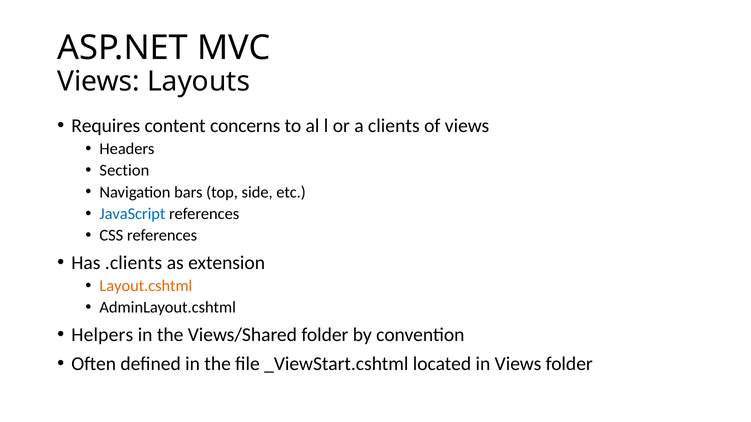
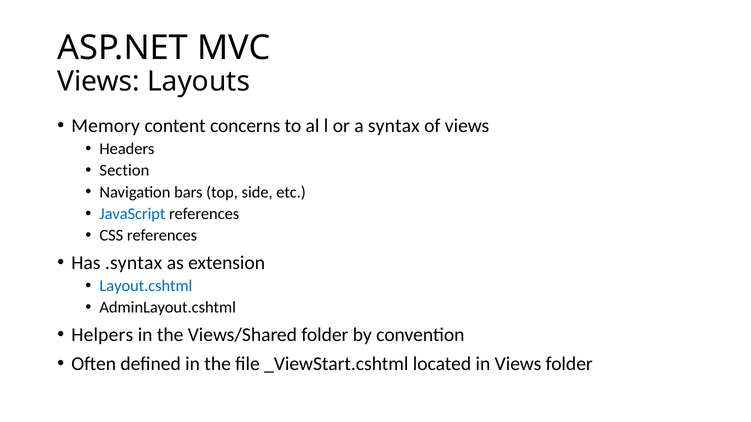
Requires: Requires -> Memory
clients: clients -> syntax
.clients: .clients -> .syntax
Layout.cshtml colour: orange -> blue
